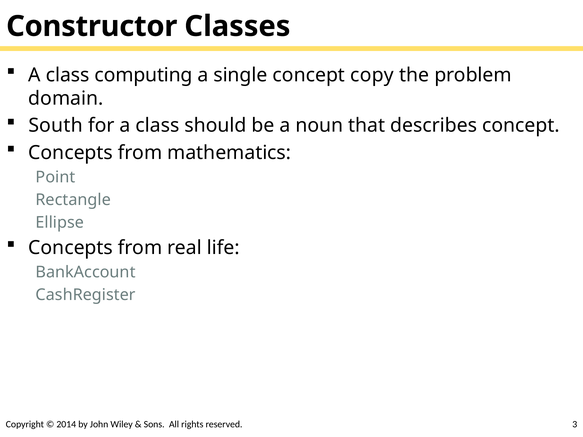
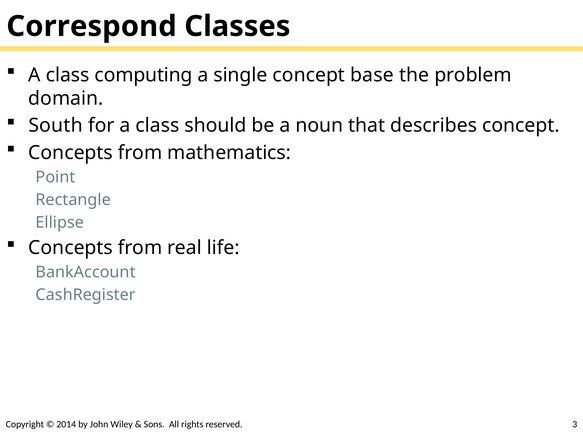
Constructor: Constructor -> Correspond
copy: copy -> base
